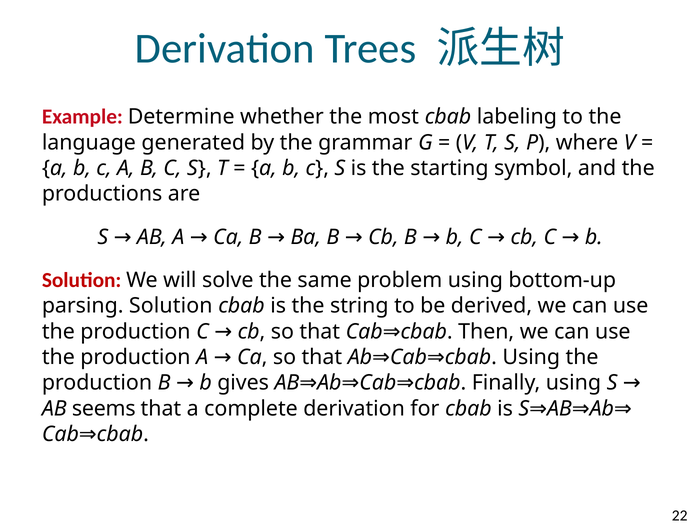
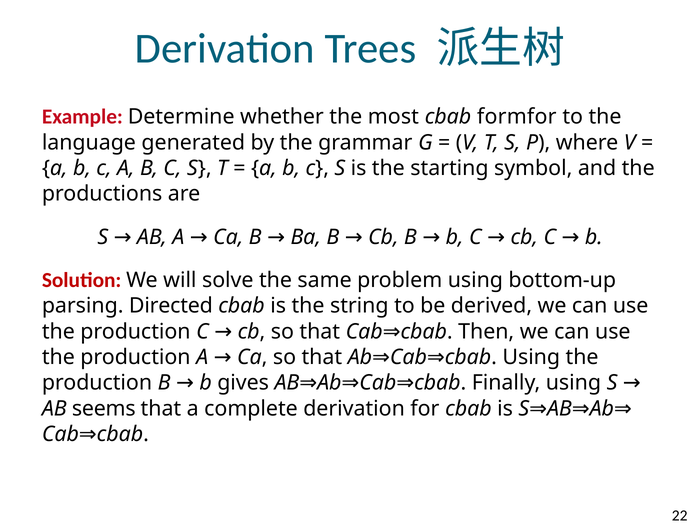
labeling: labeling -> formfor
parsing Solution: Solution -> Directed
